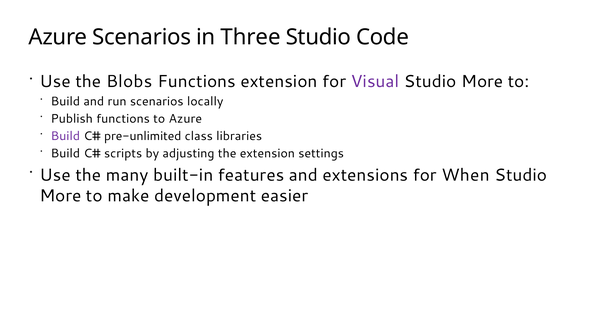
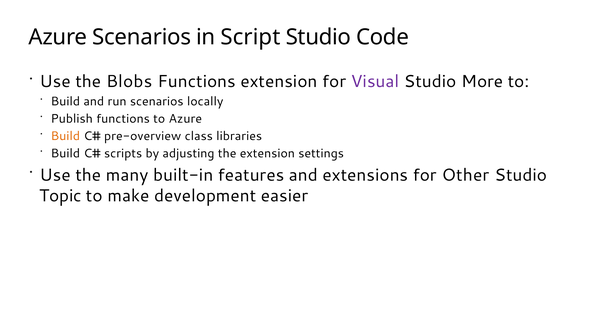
Three: Three -> Script
Build at (65, 136) colour: purple -> orange
pre-unlimited: pre-unlimited -> pre-overview
When: When -> Other
More at (60, 196): More -> Topic
